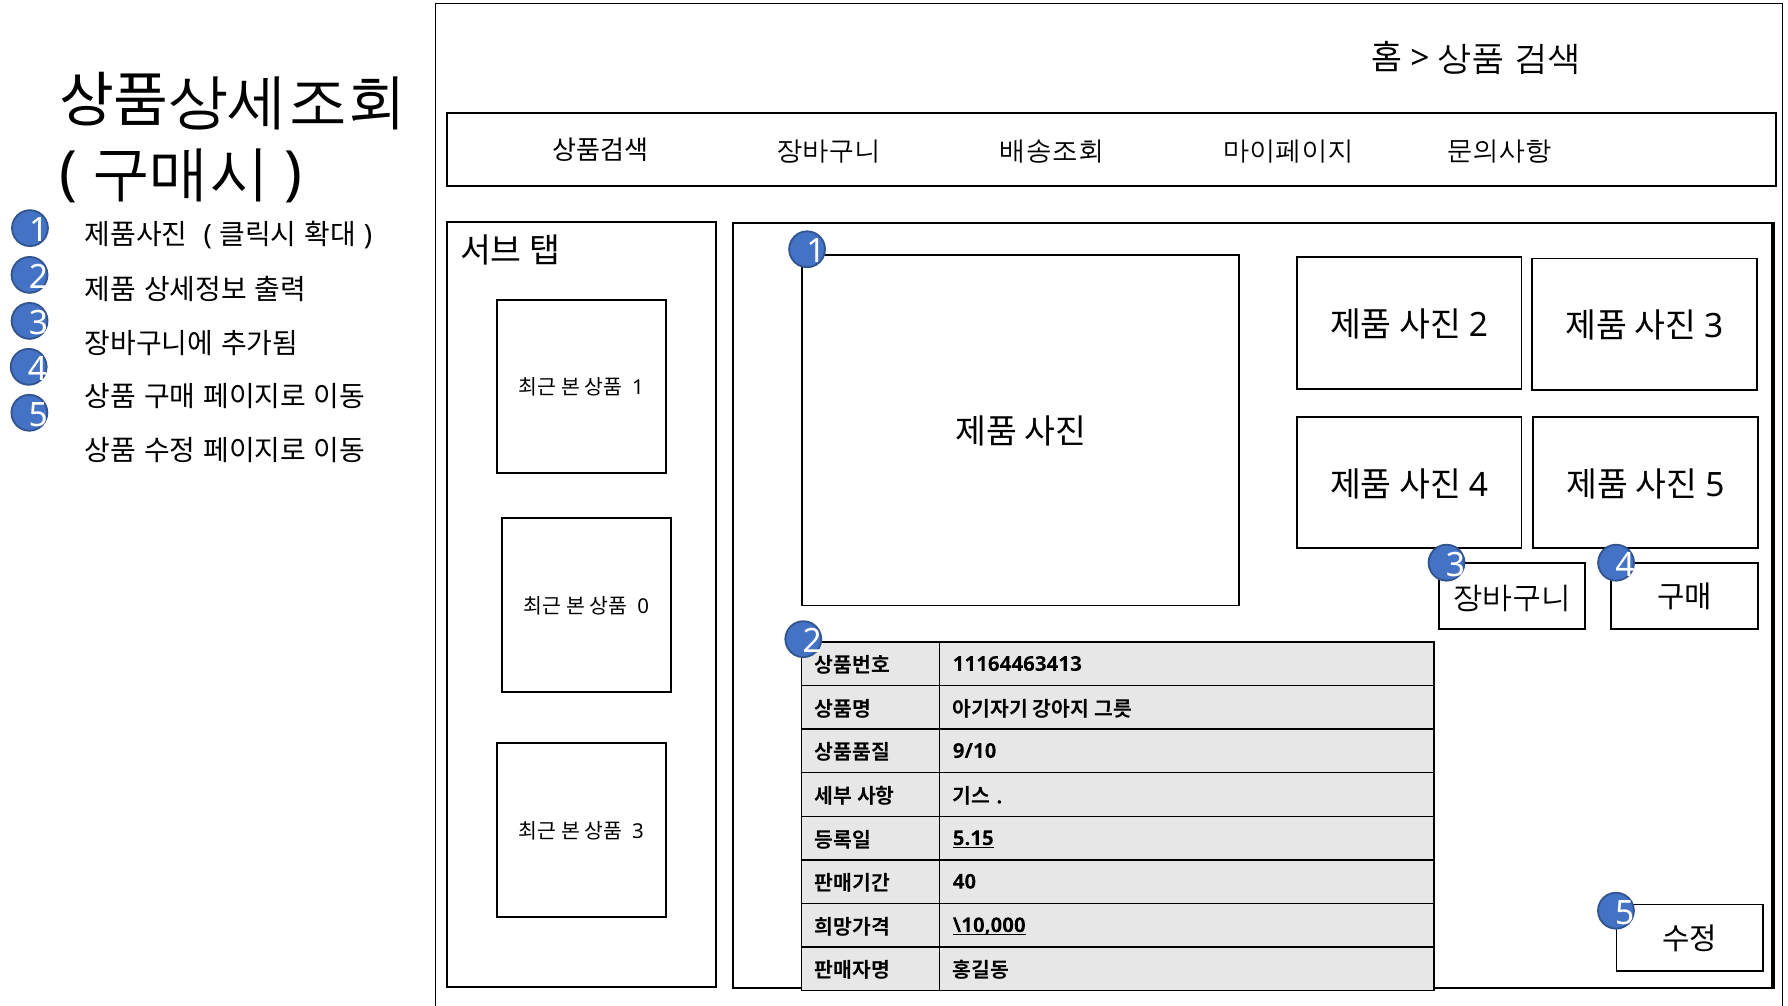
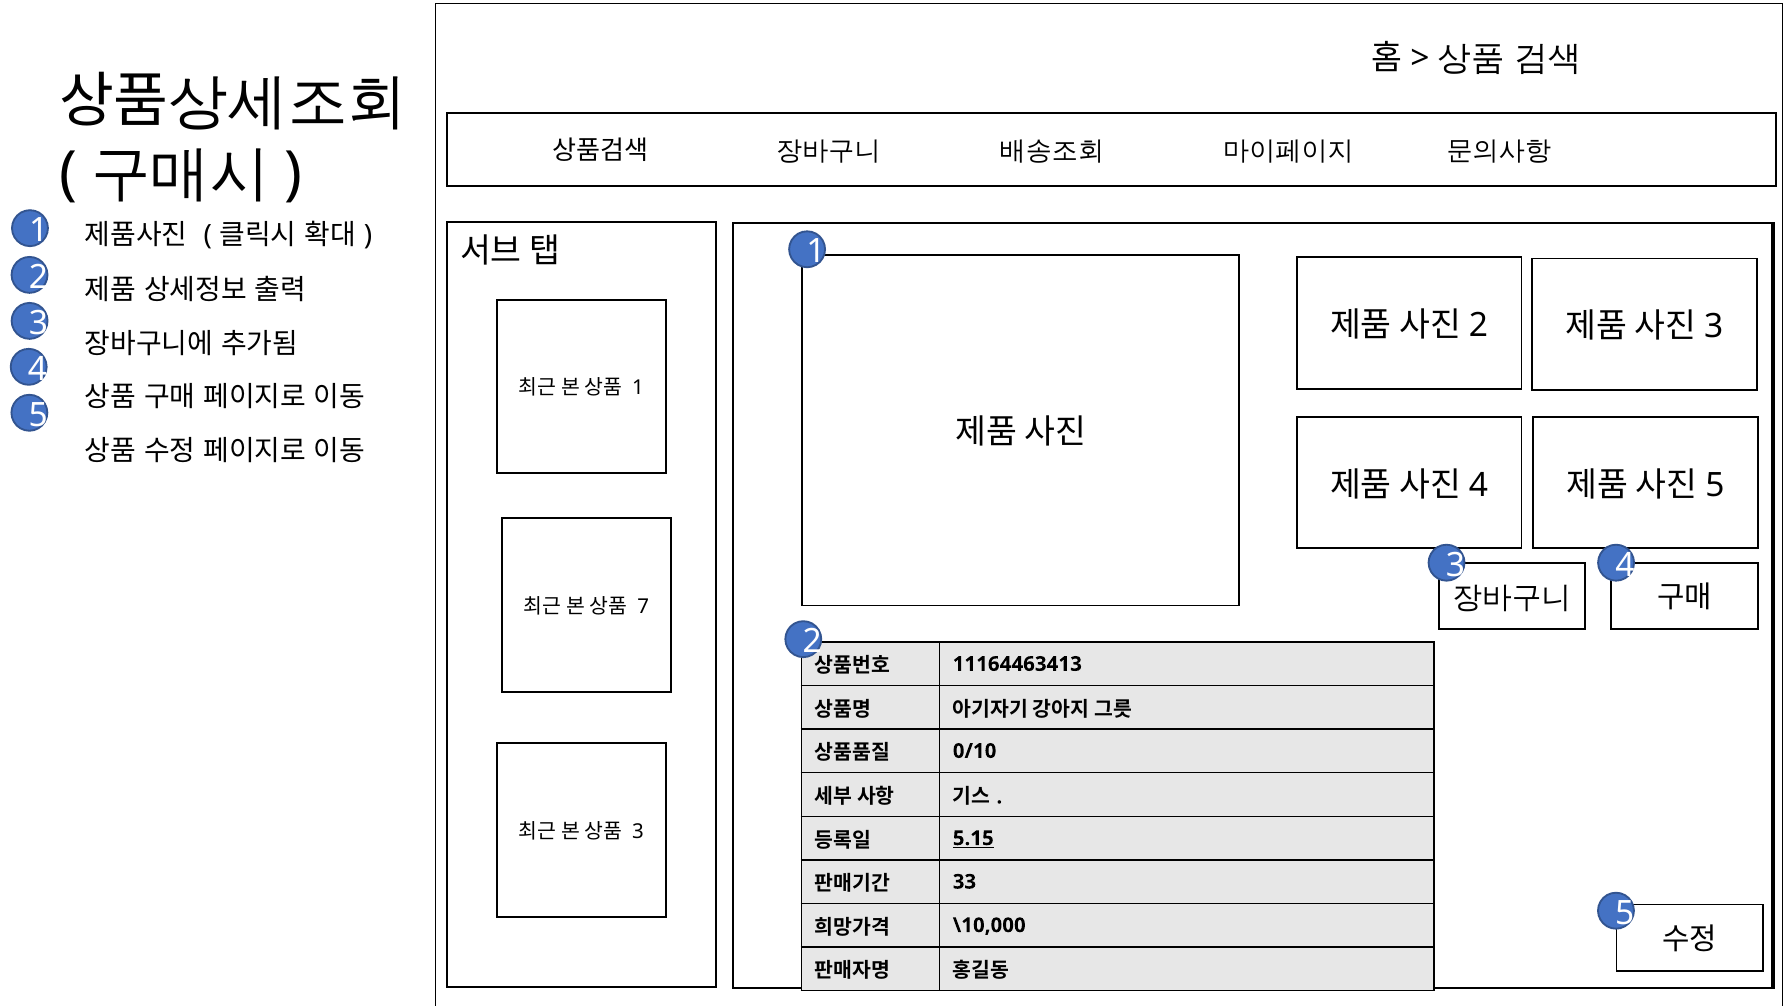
0: 0 -> 7
9/10: 9/10 -> 0/10
40: 40 -> 33
\10,000 underline: present -> none
